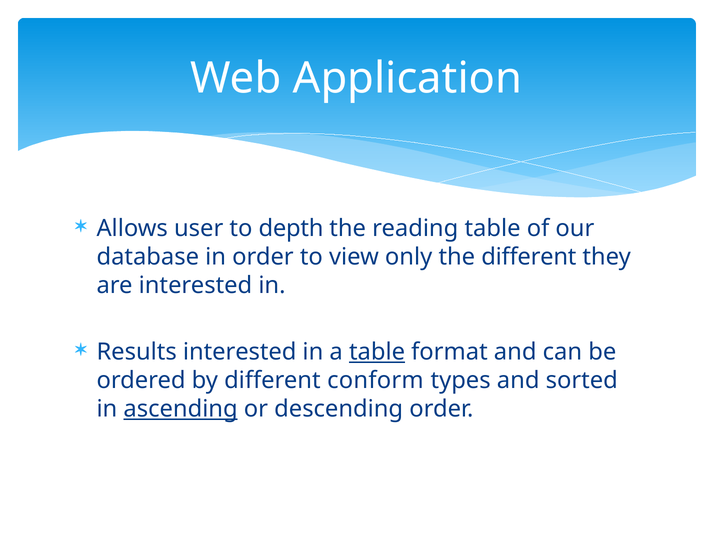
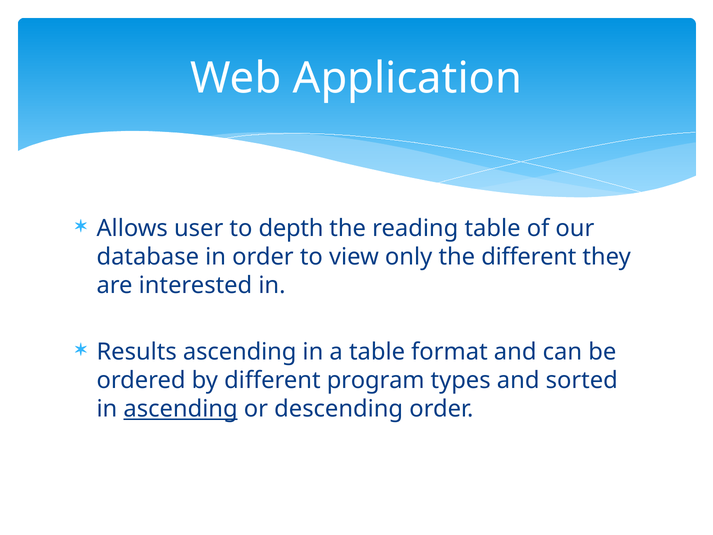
Results interested: interested -> ascending
table at (377, 352) underline: present -> none
conform: conform -> program
